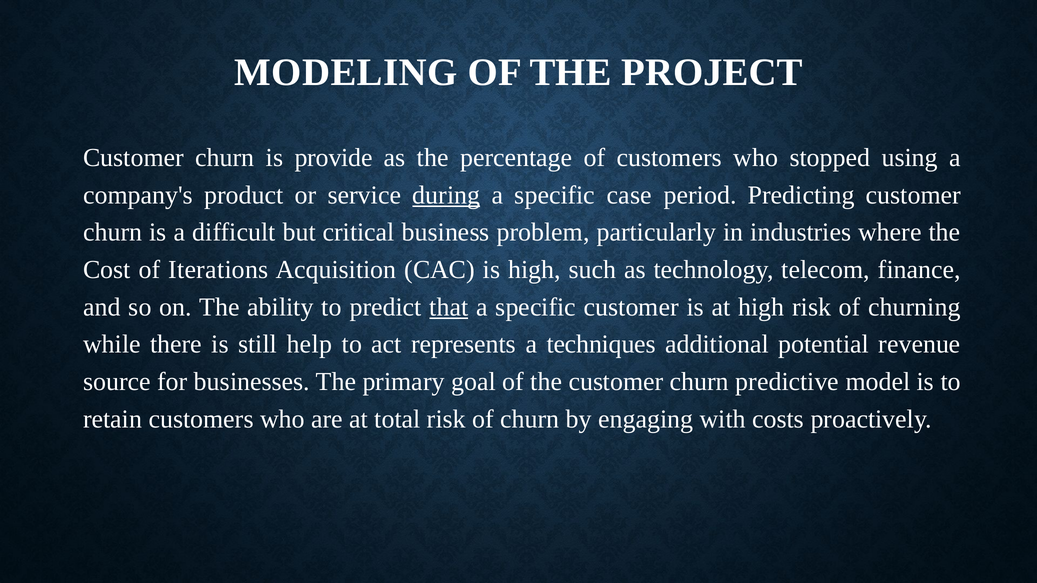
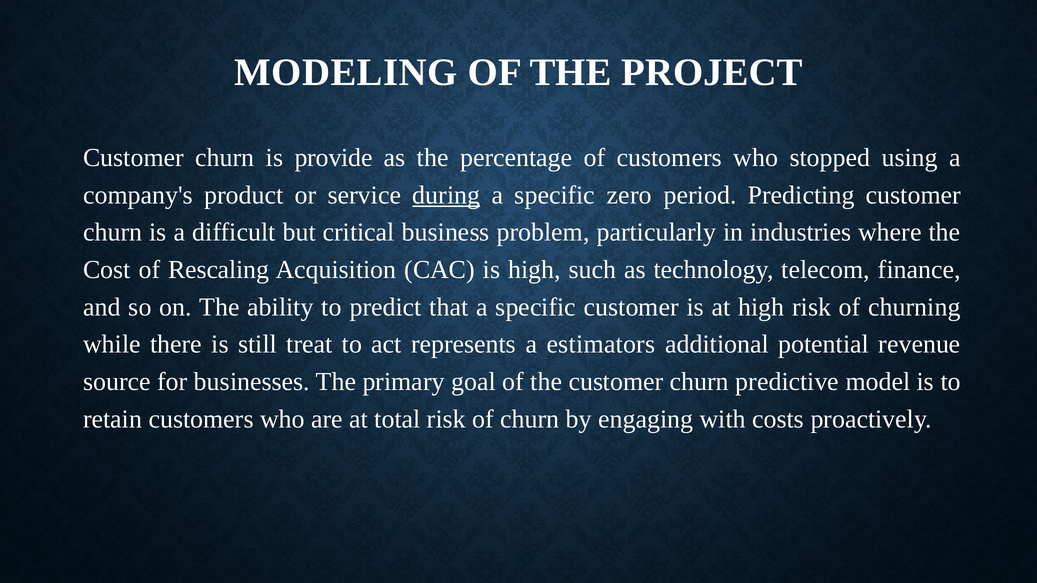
case: case -> zero
Iterations: Iterations -> Rescaling
that underline: present -> none
help: help -> treat
techniques: techniques -> estimators
